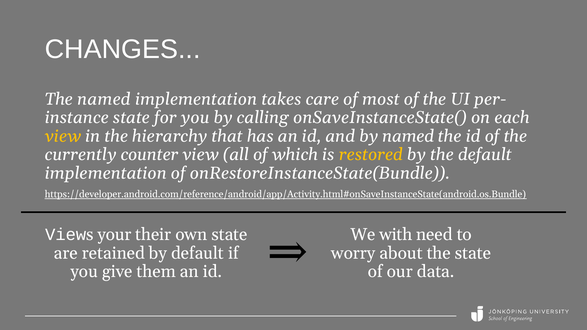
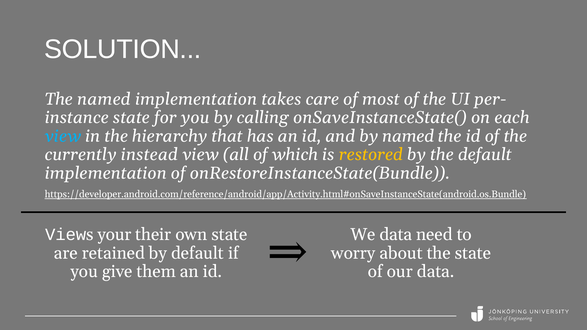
CHANGES: CHANGES -> SOLUTION
view at (63, 136) colour: yellow -> light blue
counter: counter -> instead
We with: with -> data
